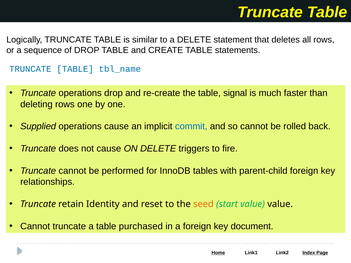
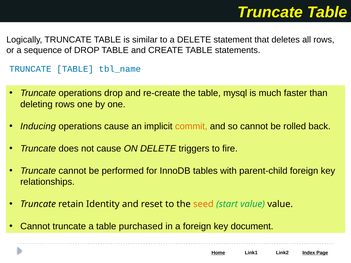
signal: signal -> mysql
Supplied: Supplied -> Inducing
commit colour: blue -> orange
